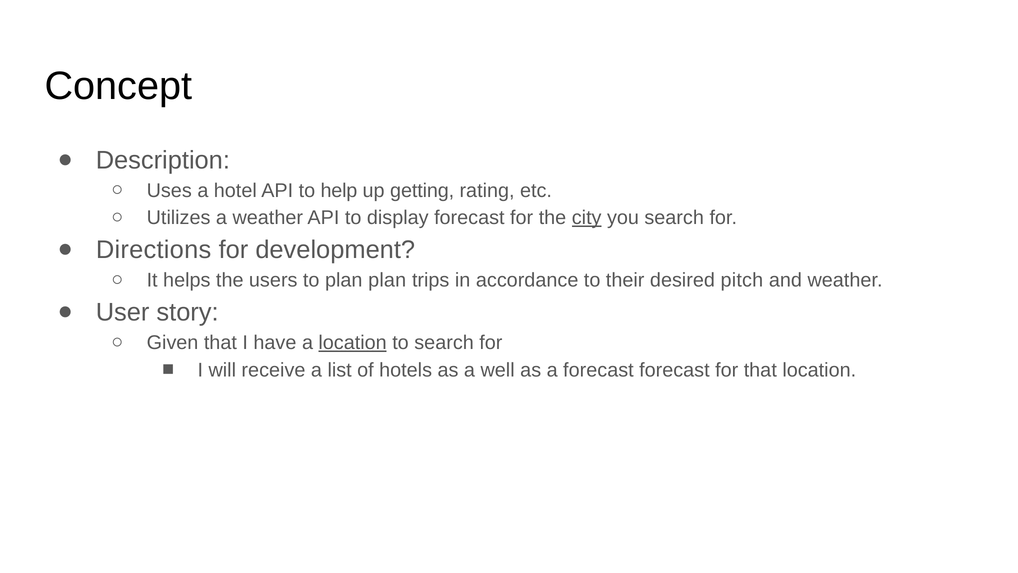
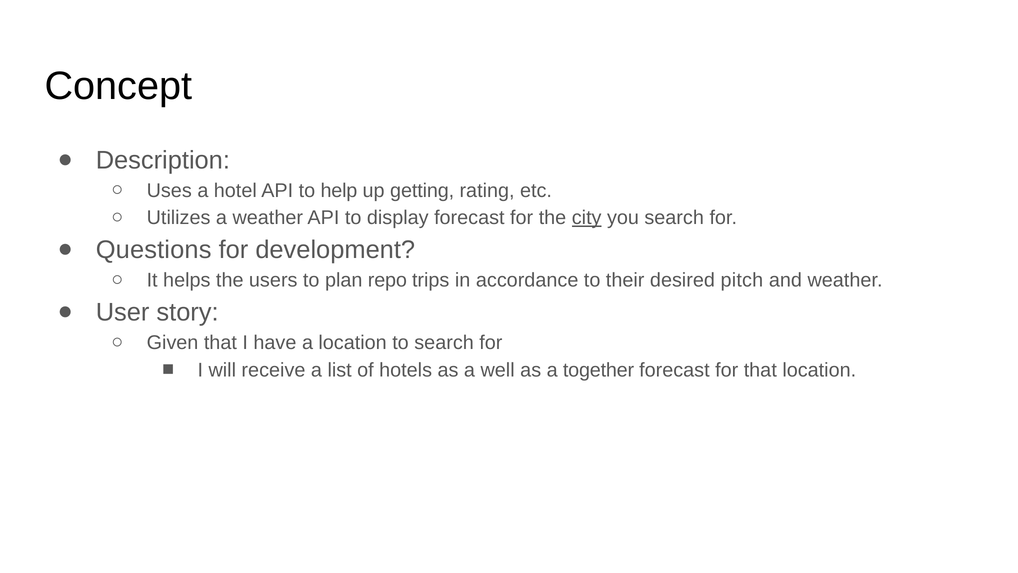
Directions: Directions -> Questions
plan plan: plan -> repo
location at (353, 342) underline: present -> none
a forecast: forecast -> together
